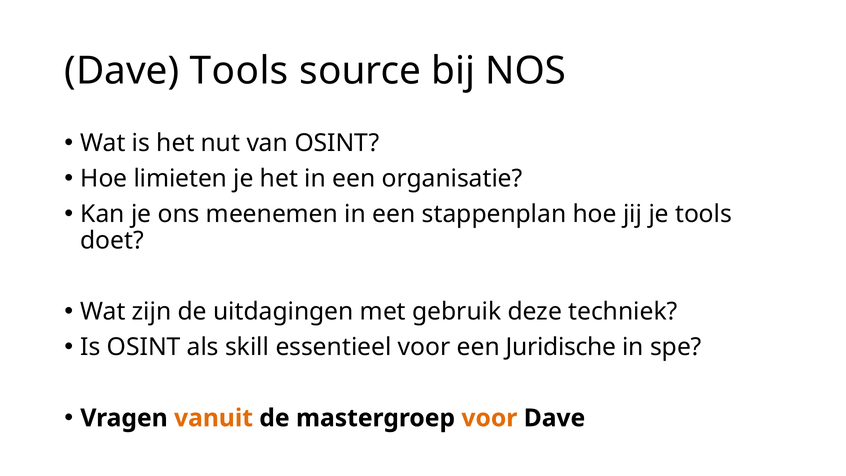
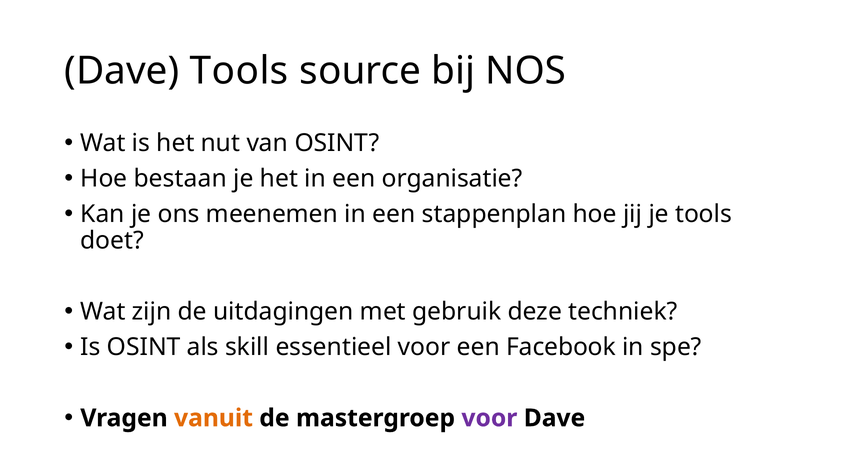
limieten: limieten -> bestaan
Juridische: Juridische -> Facebook
voor at (489, 418) colour: orange -> purple
